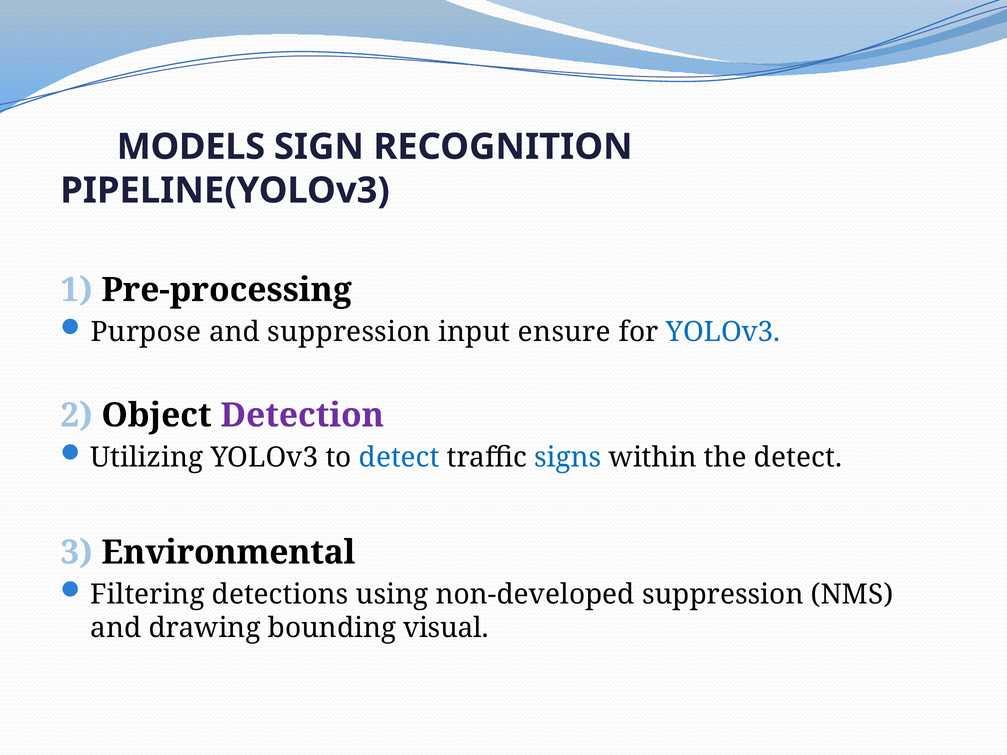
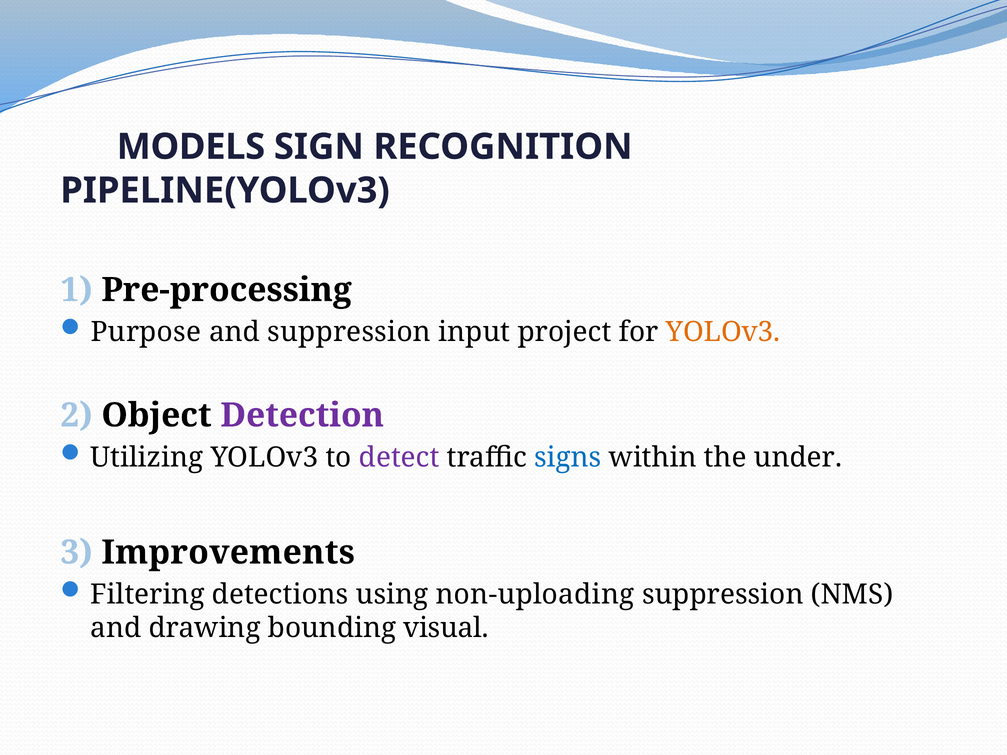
ensure: ensure -> project
YOLOv3 at (723, 332) colour: blue -> orange
detect at (399, 458) colour: blue -> purple
the detect: detect -> under
Environmental: Environmental -> Improvements
non-developed: non-developed -> non-uploading
